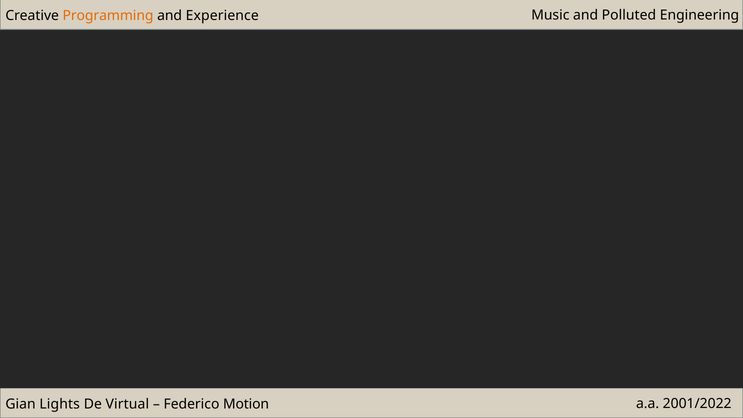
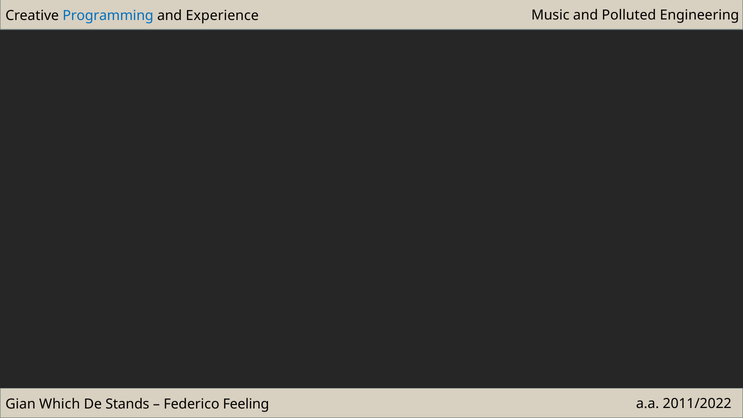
Programming colour: orange -> blue
2001/2022: 2001/2022 -> 2011/2022
Lights: Lights -> Which
Virtual: Virtual -> Stands
Motion: Motion -> Feeling
